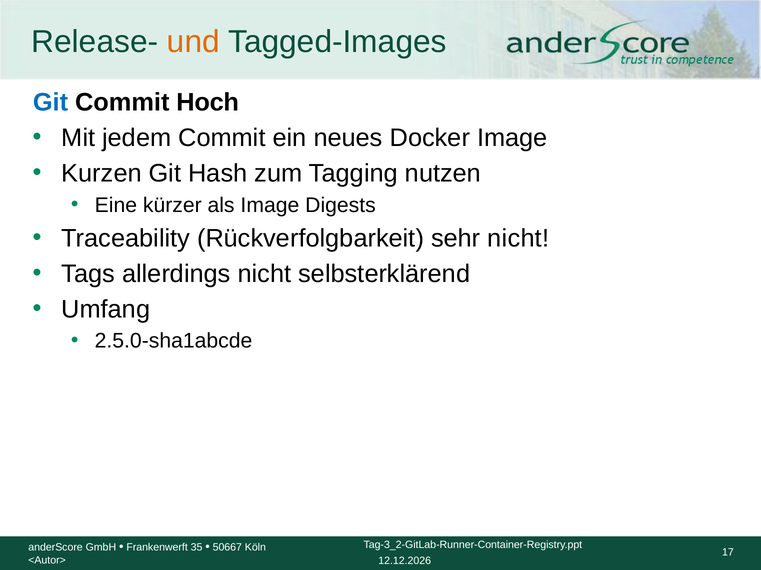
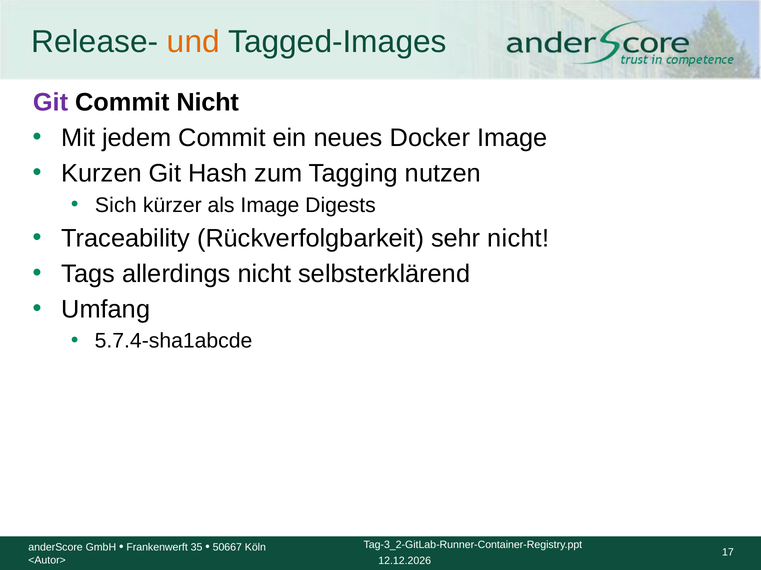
Git at (50, 102) colour: blue -> purple
Commit Hoch: Hoch -> Nicht
Eine: Eine -> Sich
2.5.0-sha1abcde: 2.5.0-sha1abcde -> 5.7.4-sha1abcde
